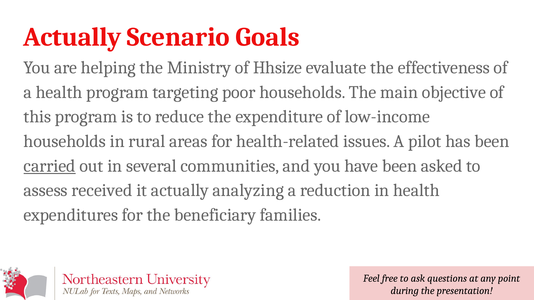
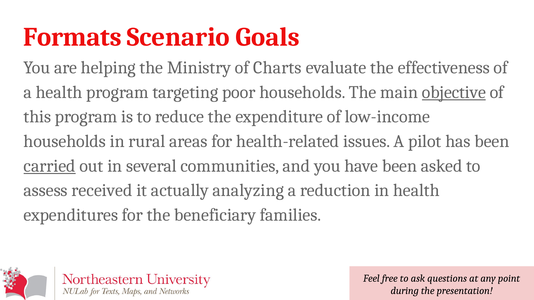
Actually at (72, 37): Actually -> Formats
Hhsize: Hhsize -> Charts
objective underline: none -> present
